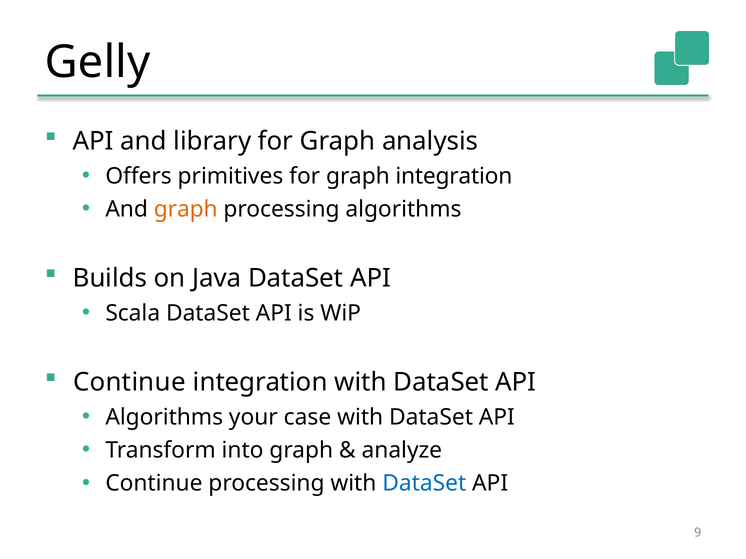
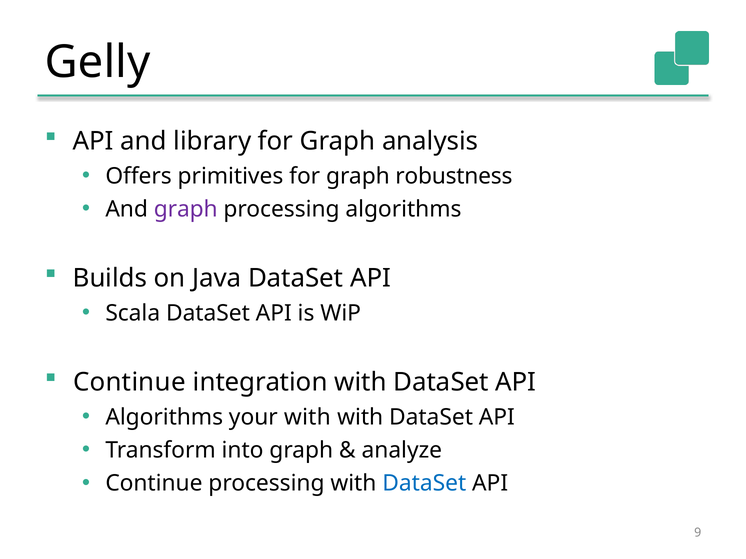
graph integration: integration -> robustness
graph at (186, 209) colour: orange -> purple
your case: case -> with
